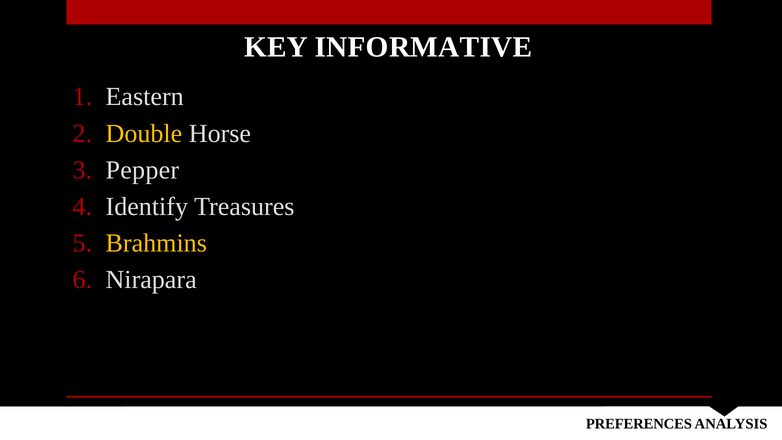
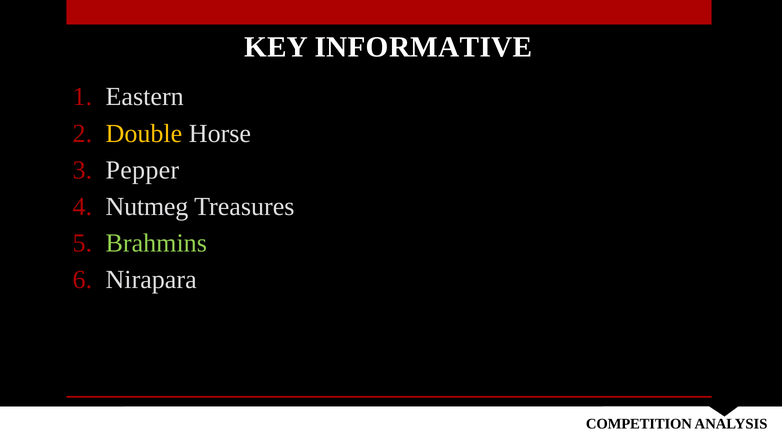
Identify: Identify -> Nutmeg
Brahmins colour: yellow -> light green
PREFERENCES: PREFERENCES -> COMPETITION
